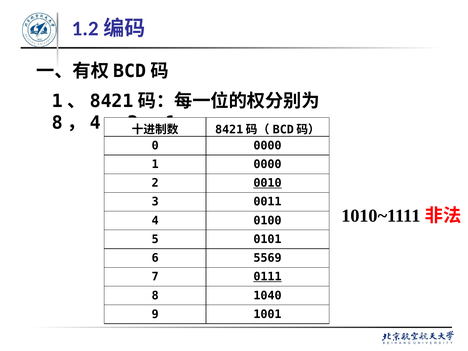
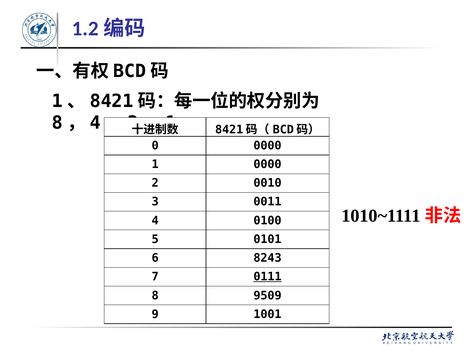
0010 underline: present -> none
5569: 5569 -> 8243
1040: 1040 -> 9509
